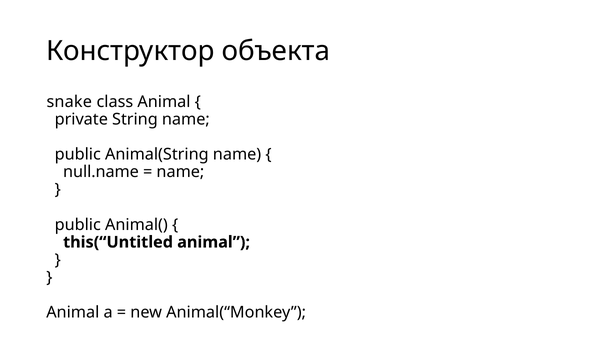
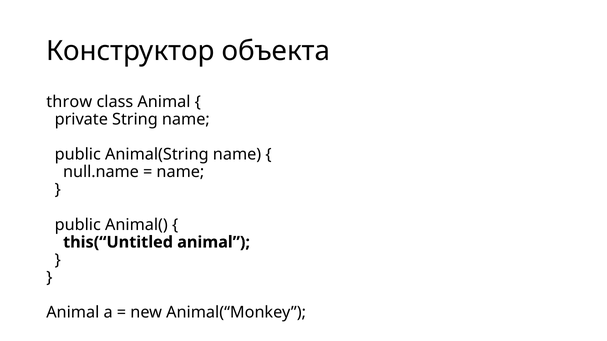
snake: snake -> throw
